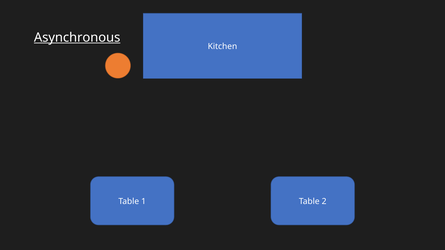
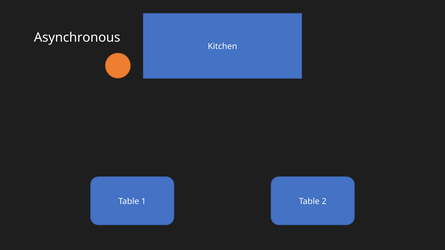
Asynchronous underline: present -> none
